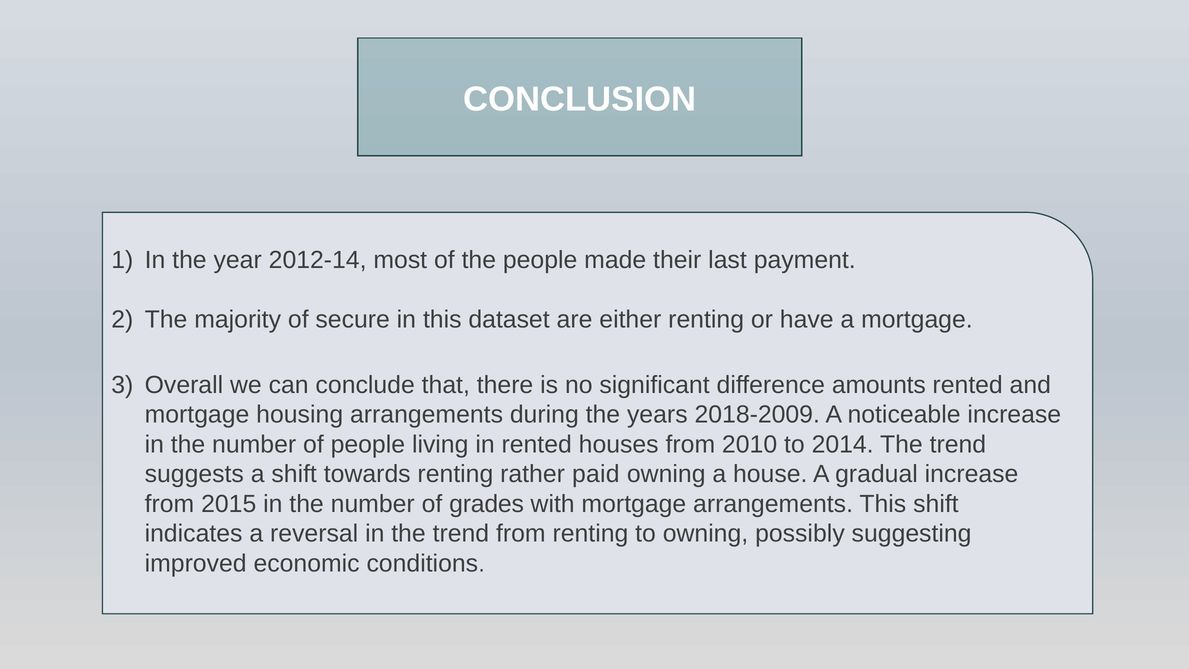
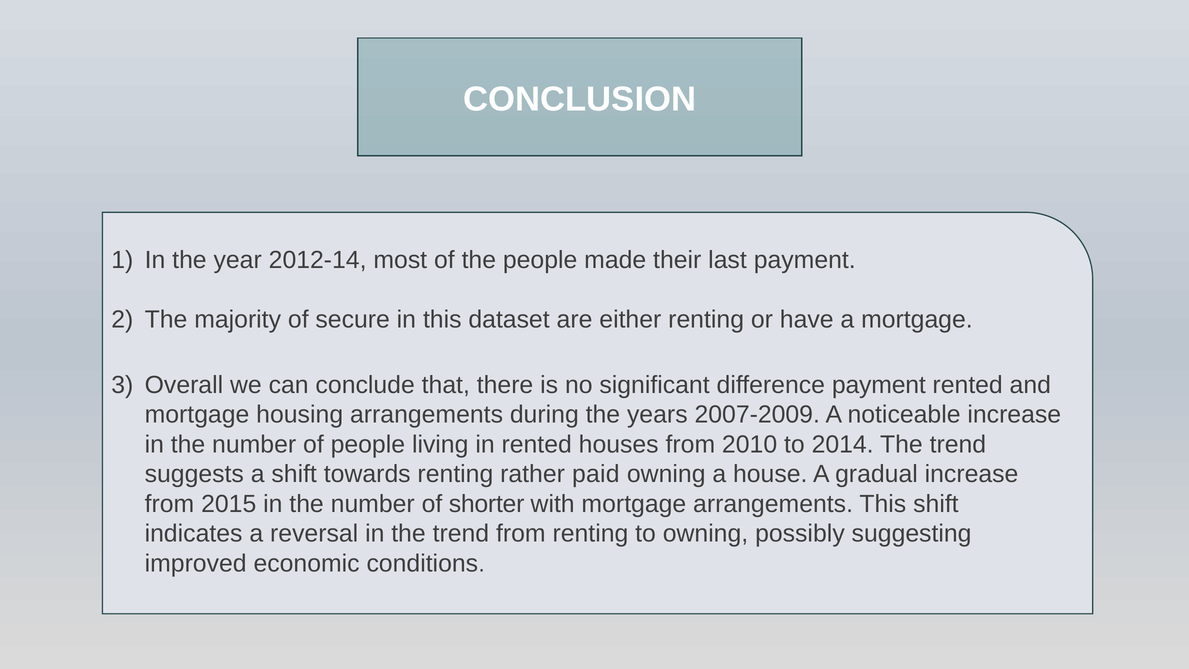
difference amounts: amounts -> payment
2018-2009: 2018-2009 -> 2007-2009
grades: grades -> shorter
